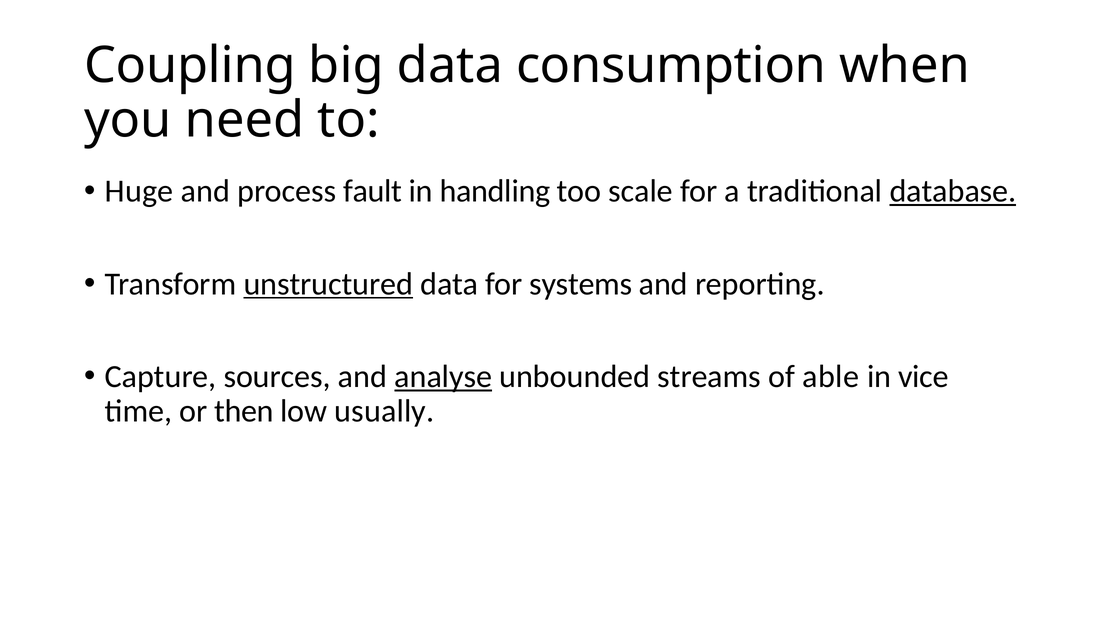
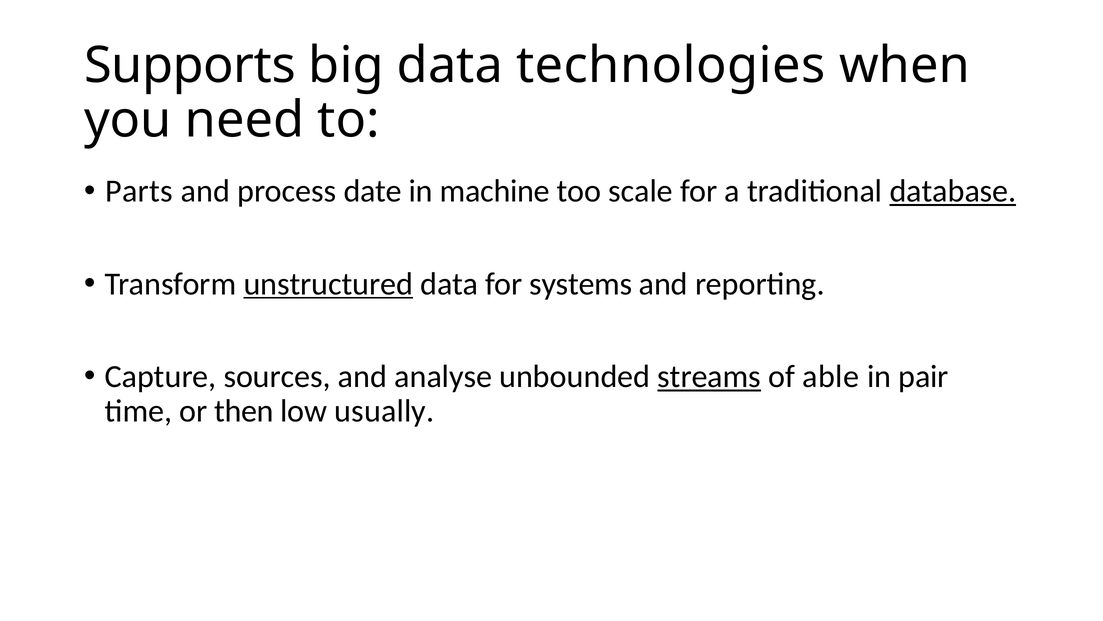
Coupling: Coupling -> Supports
consumption: consumption -> technologies
Huge: Huge -> Parts
fault: fault -> date
handling: handling -> machine
analyse underline: present -> none
streams underline: none -> present
vice: vice -> pair
